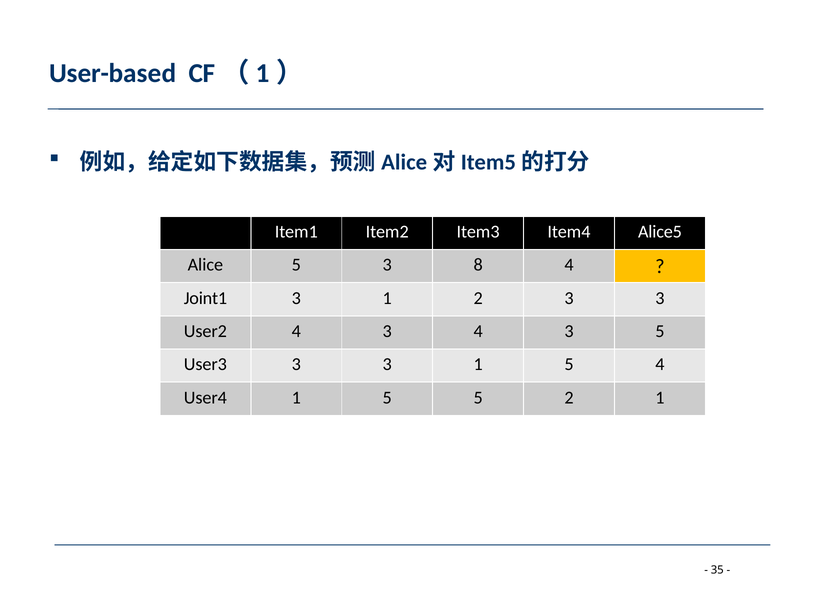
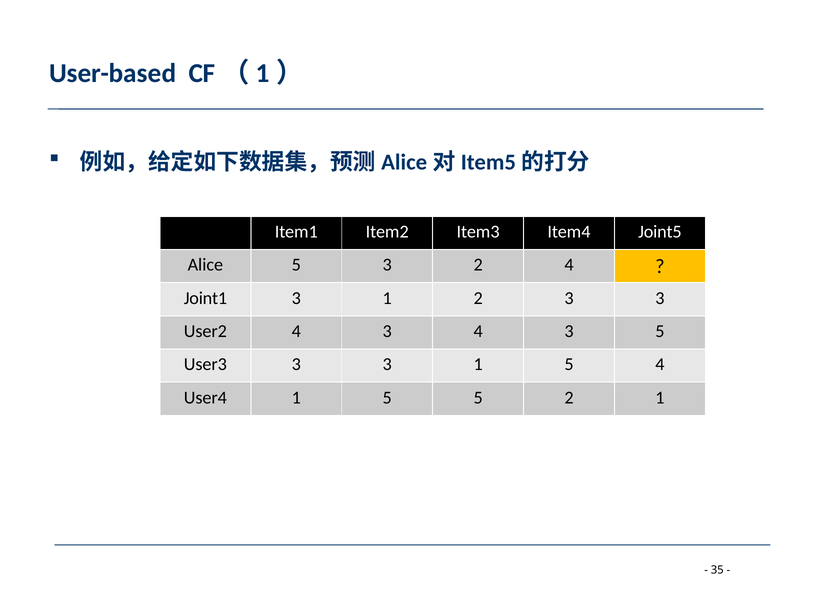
Alice5: Alice5 -> Joint5
3 8: 8 -> 2
